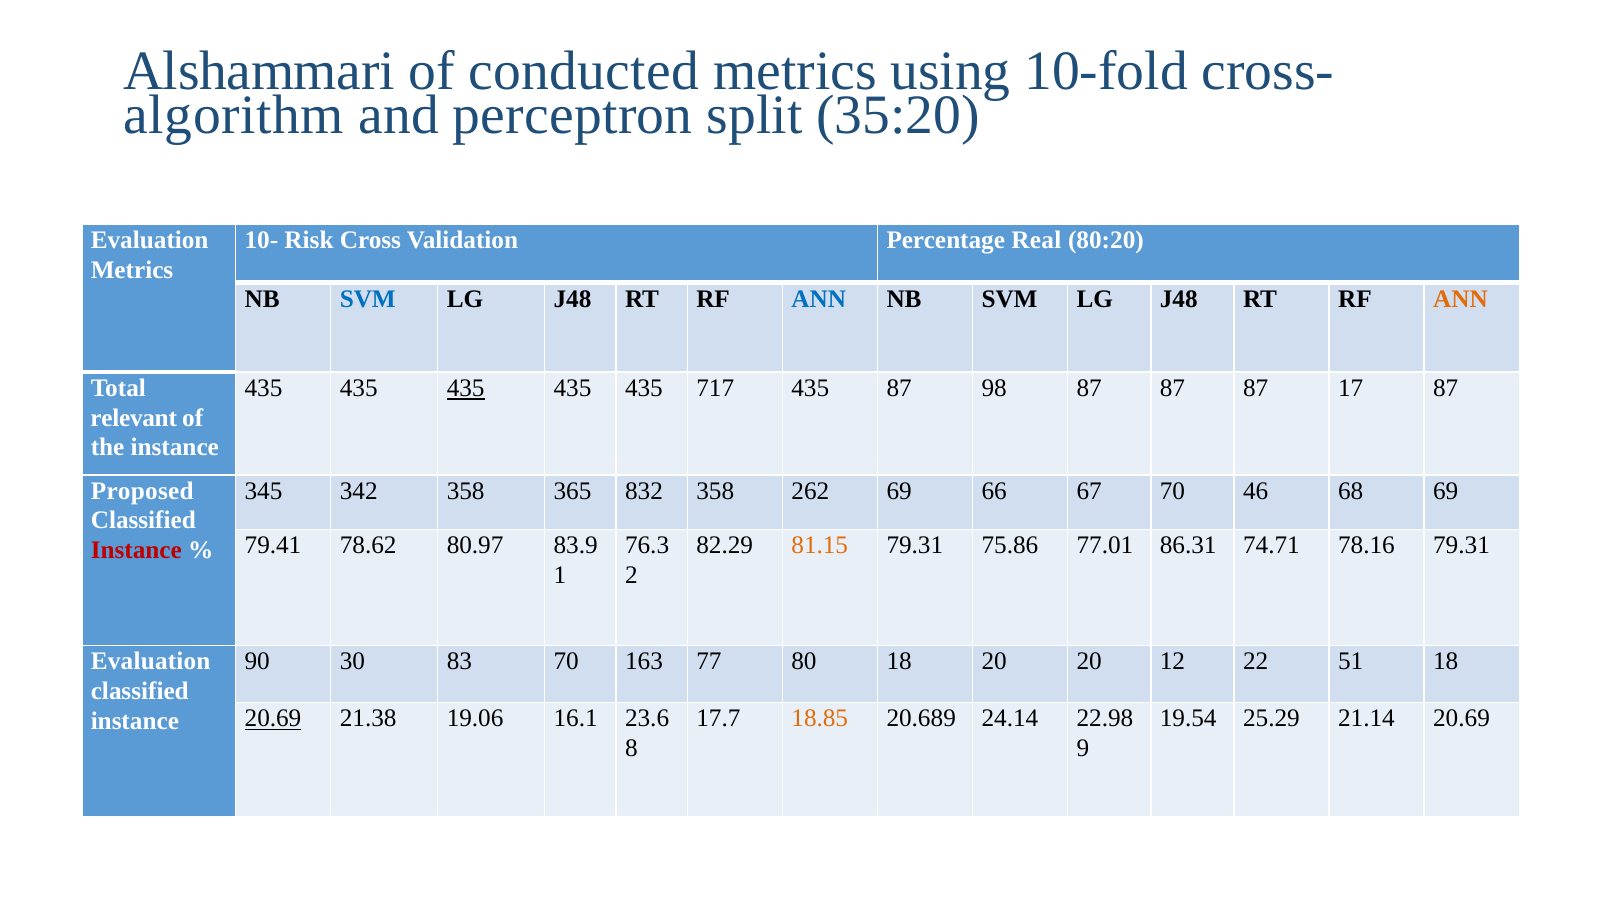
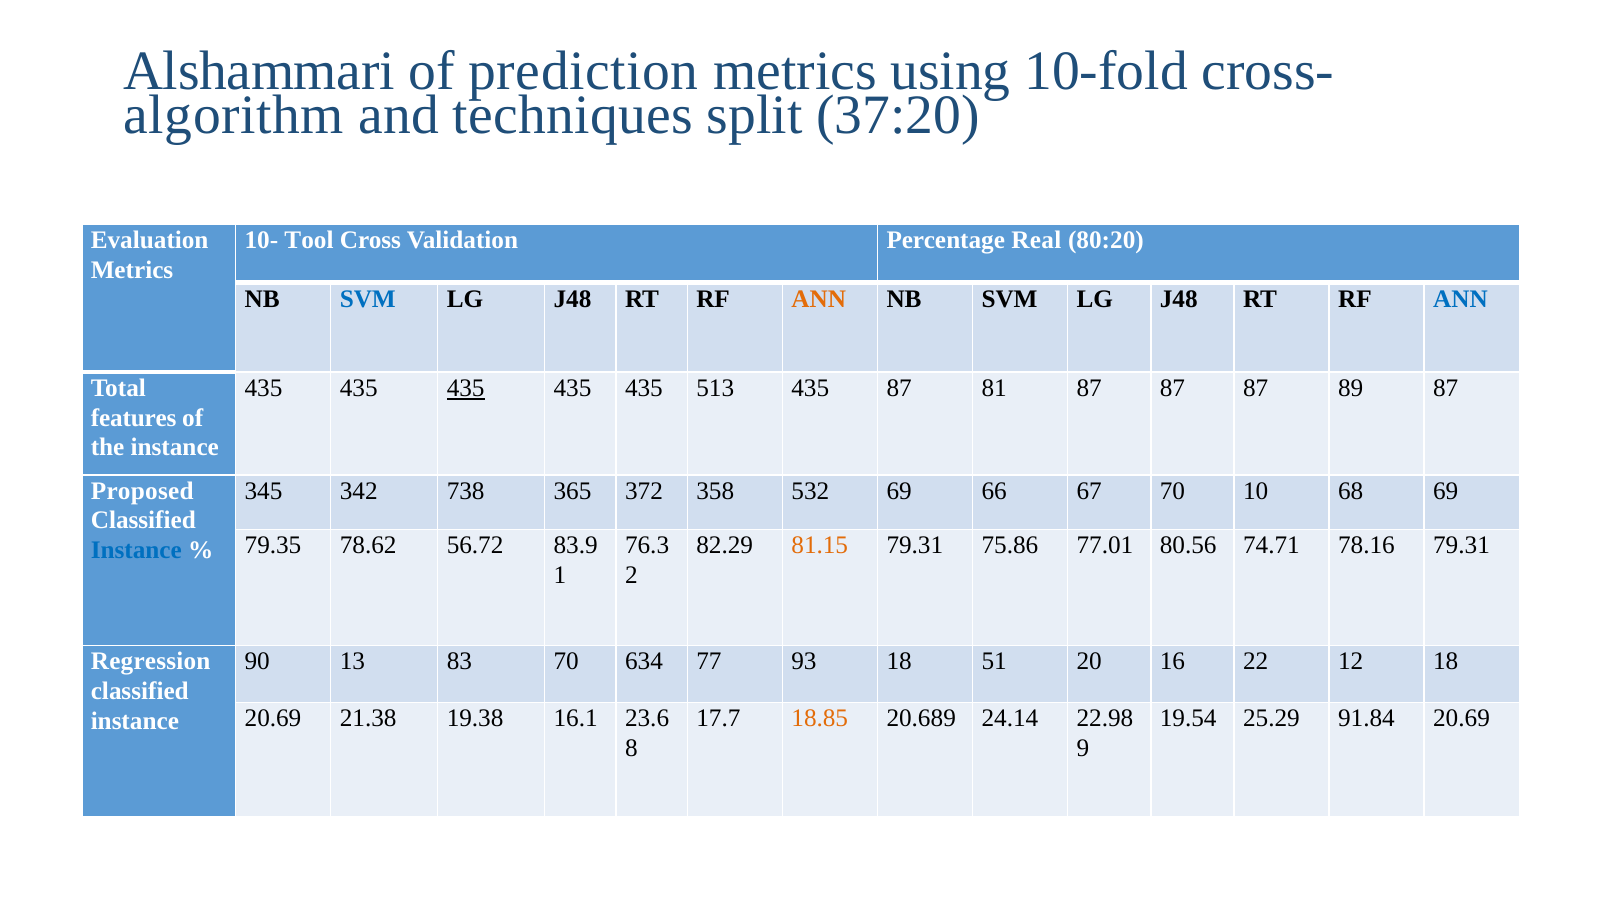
conducted: conducted -> prediction
perceptron: perceptron -> techniques
35:20: 35:20 -> 37:20
Risk: Risk -> Tool
ANN at (819, 299) colour: blue -> orange
ANN at (1461, 299) colour: orange -> blue
717: 717 -> 513
98: 98 -> 81
17: 17 -> 89
relevant: relevant -> features
342 358: 358 -> 738
832: 832 -> 372
262: 262 -> 532
46: 46 -> 10
79.41: 79.41 -> 79.35
80.97: 80.97 -> 56.72
86.31: 86.31 -> 80.56
Instance at (136, 550) colour: red -> blue
Evaluation at (151, 662): Evaluation -> Regression
30: 30 -> 13
163: 163 -> 634
80: 80 -> 93
18 20: 20 -> 51
12: 12 -> 16
51: 51 -> 12
20.69 at (273, 719) underline: present -> none
19.06: 19.06 -> 19.38
21.14: 21.14 -> 91.84
